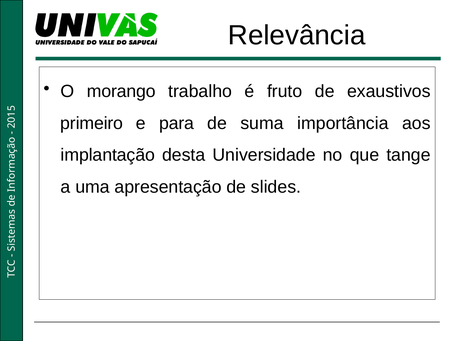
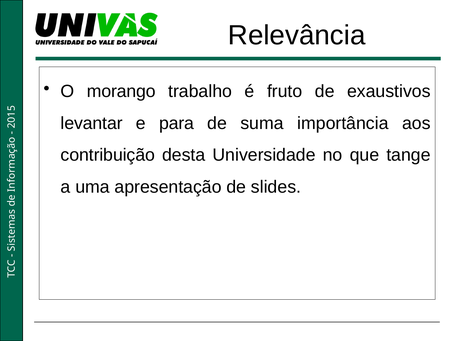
primeiro: primeiro -> levantar
implantação: implantação -> contribuição
